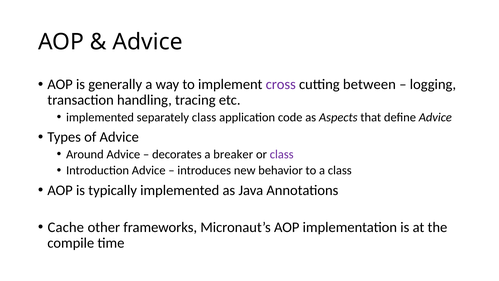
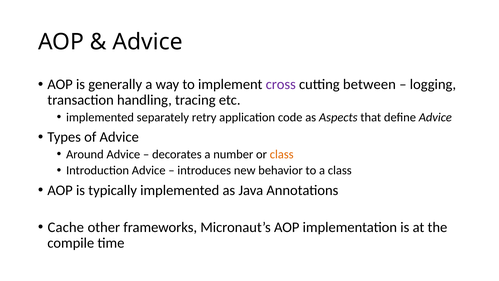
separately class: class -> retry
breaker: breaker -> number
class at (282, 154) colour: purple -> orange
